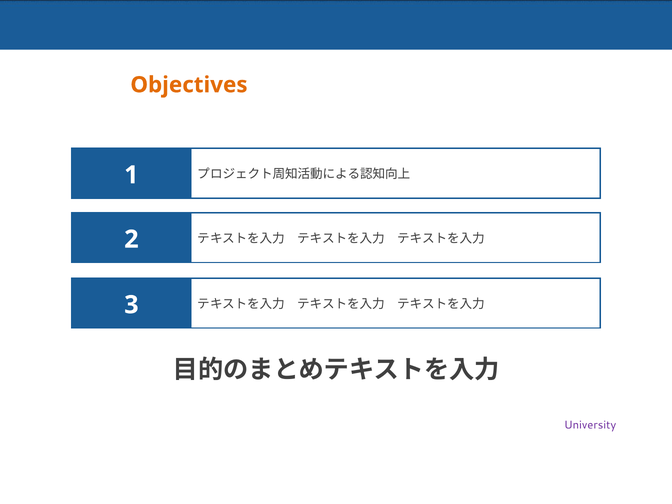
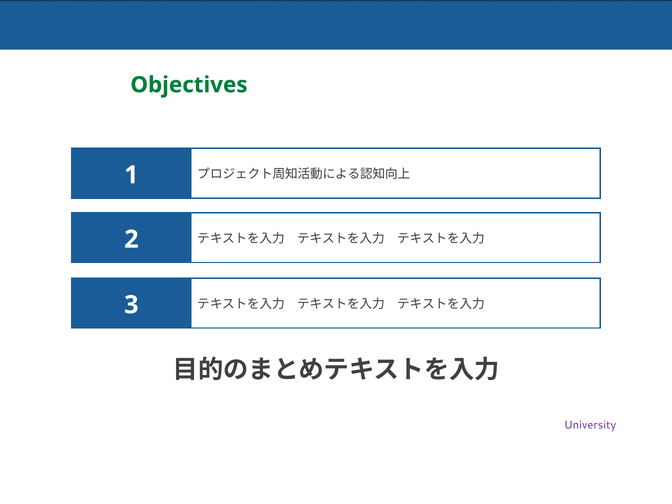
Objectives colour: orange -> green
